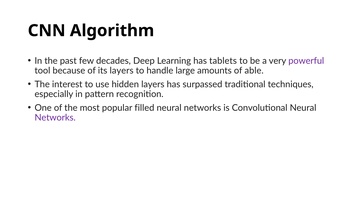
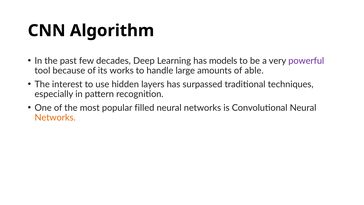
tablets: tablets -> models
its layers: layers -> works
Networks at (55, 117) colour: purple -> orange
